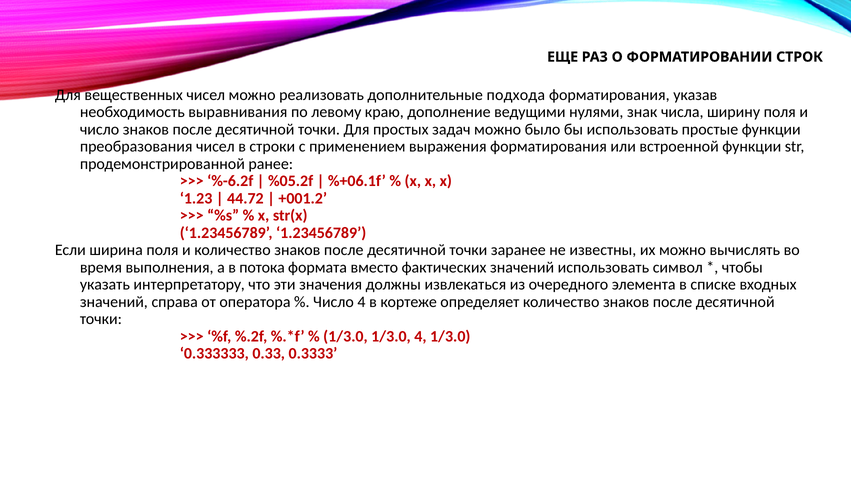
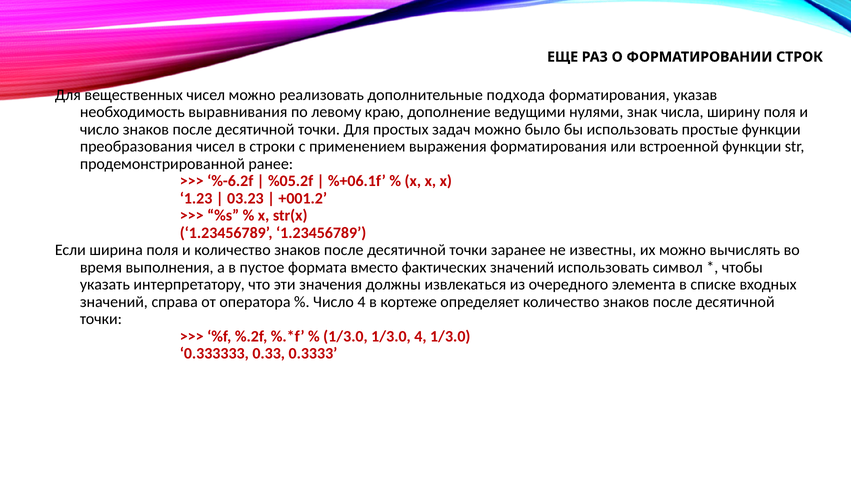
44.72: 44.72 -> 03.23
потока: потока -> пустое
